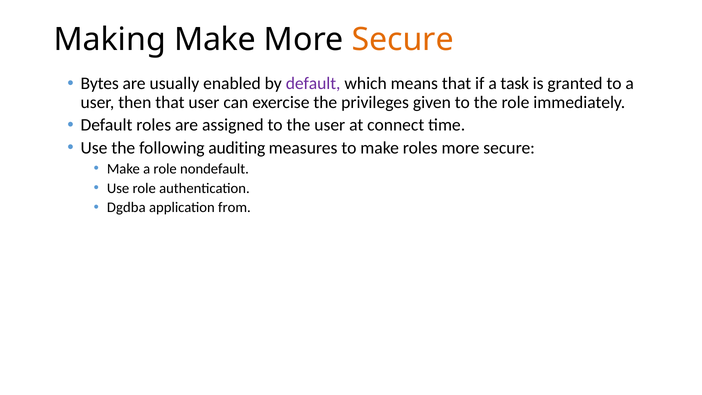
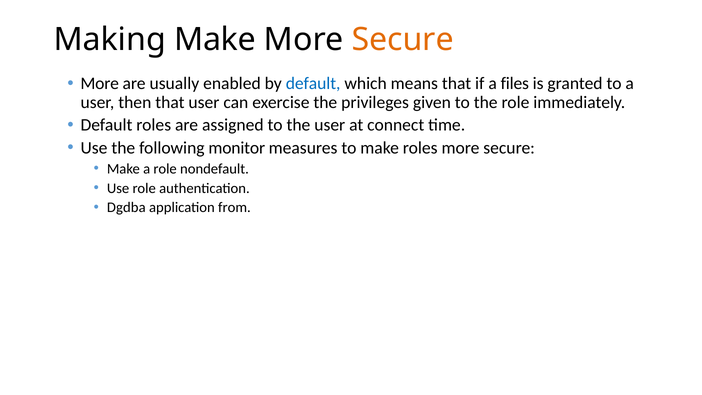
Bytes at (100, 84): Bytes -> More
default at (313, 84) colour: purple -> blue
task: task -> files
auditing: auditing -> monitor
